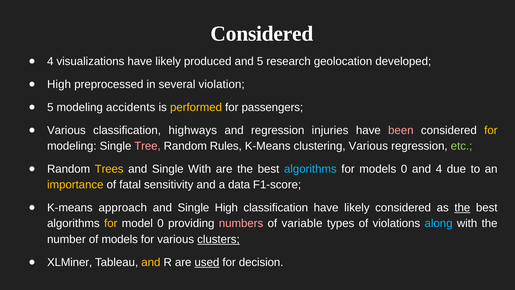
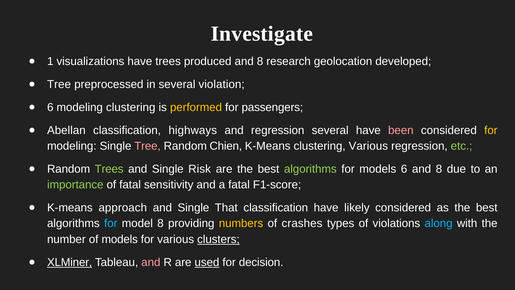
Considered at (262, 34): Considered -> Investigate
4 at (50, 61): 4 -> 1
visualizations have likely: likely -> trees
produced and 5: 5 -> 8
High at (59, 84): High -> Tree
5 at (50, 107): 5 -> 6
modeling accidents: accidents -> clustering
Various at (66, 130): Various -> Abellan
regression injuries: injuries -> several
Rules: Rules -> Chien
Trees at (109, 169) colour: yellow -> light green
Single With: With -> Risk
algorithms at (310, 169) colour: light blue -> light green
models 0: 0 -> 6
4 at (439, 169): 4 -> 8
importance colour: yellow -> light green
a data: data -> fatal
Single High: High -> That
the at (462, 208) underline: present -> none
for at (111, 223) colour: yellow -> light blue
model 0: 0 -> 8
numbers colour: pink -> yellow
variable: variable -> crashes
XLMiner underline: none -> present
and at (151, 262) colour: yellow -> pink
